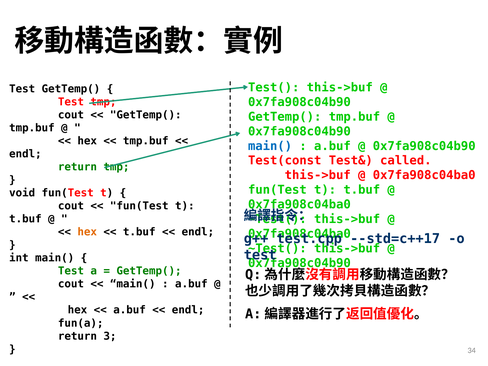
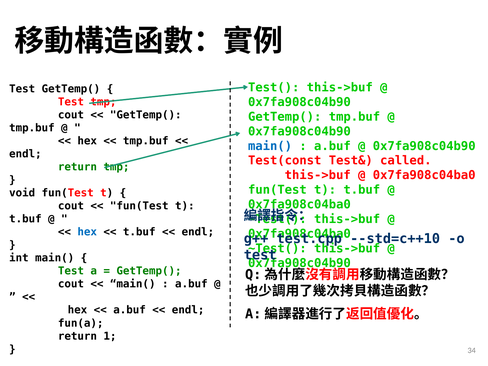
hex at (87, 232) colour: orange -> blue
--std=c++17: --std=c++17 -> --std=c++10
3: 3 -> 1
